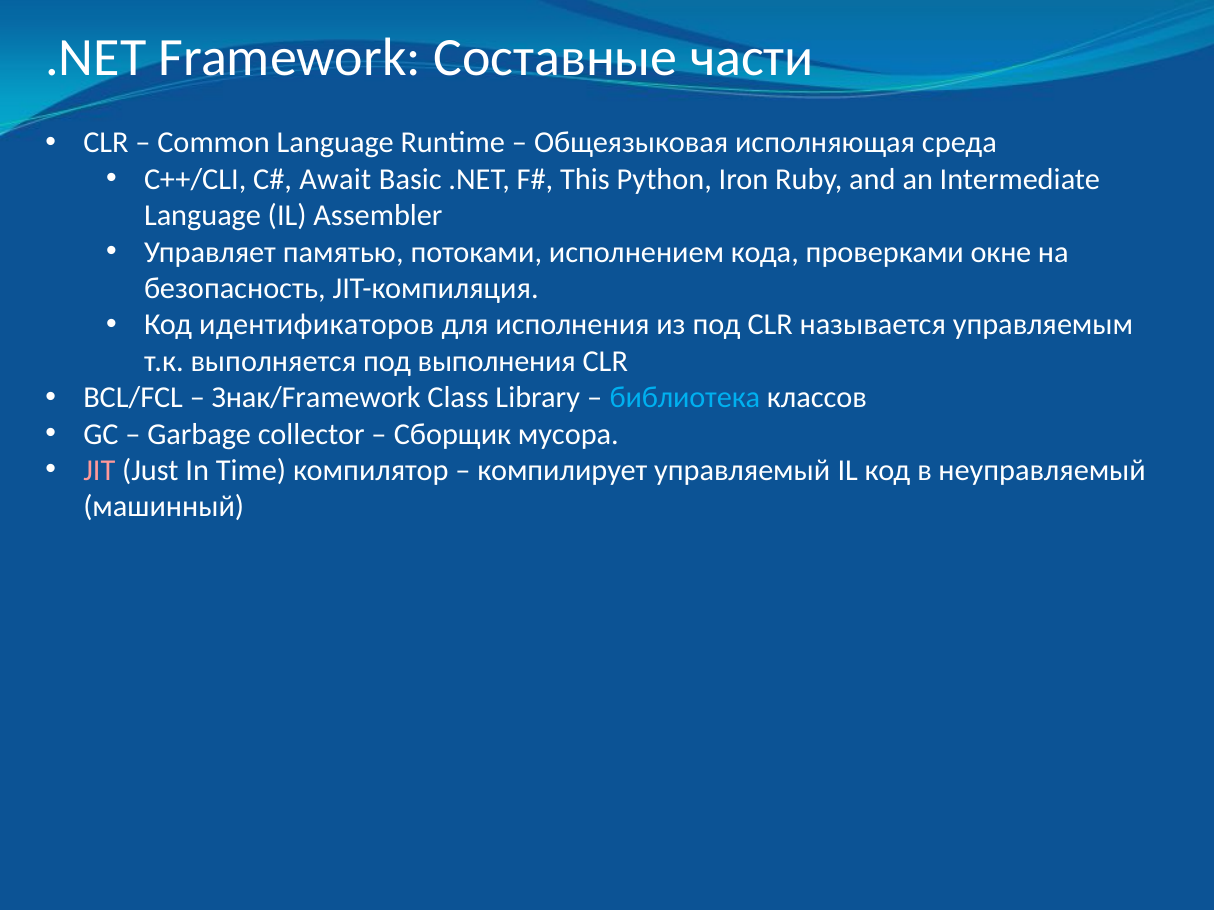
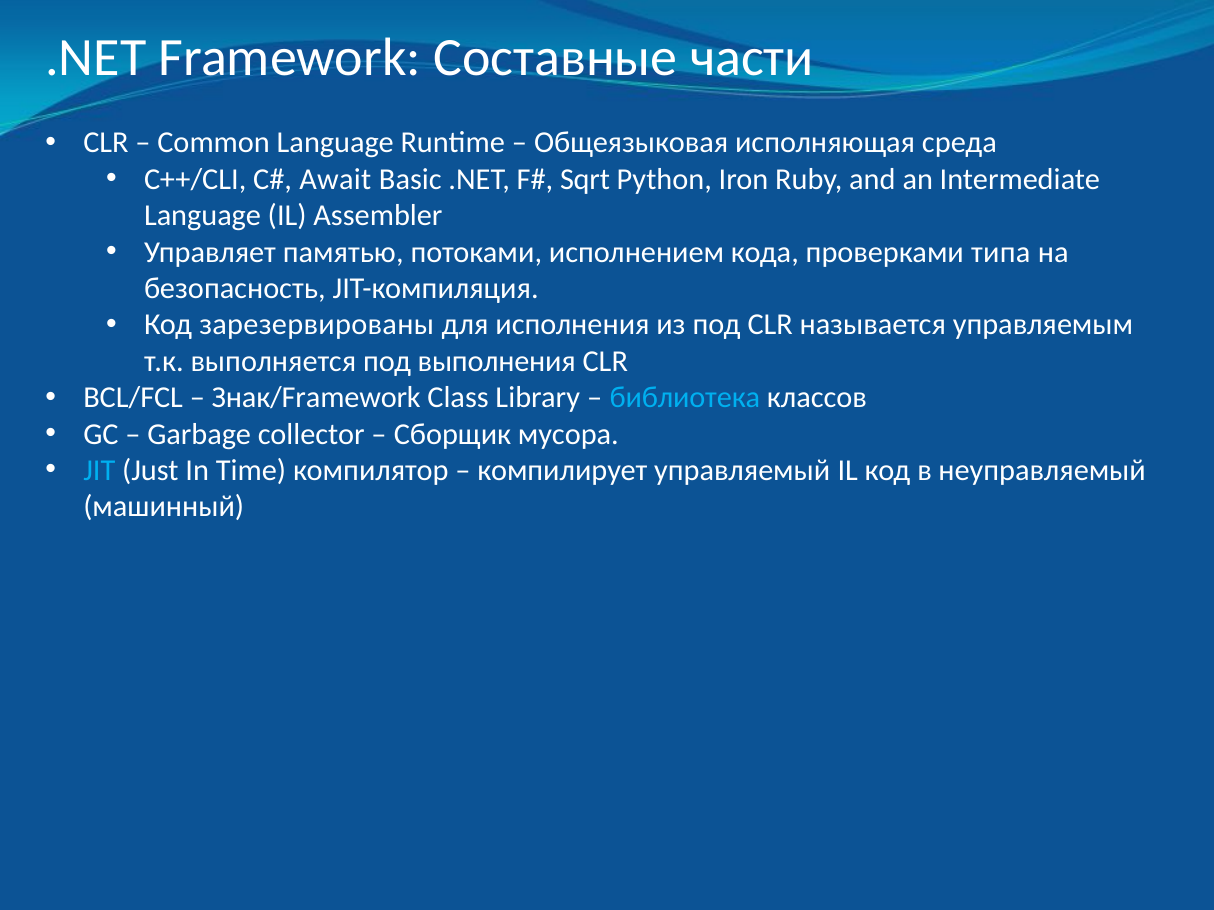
This: This -> Sqrt
окне: окне -> типа
идентификаторов: идентификаторов -> зарезервированы
JIT colour: pink -> light blue
